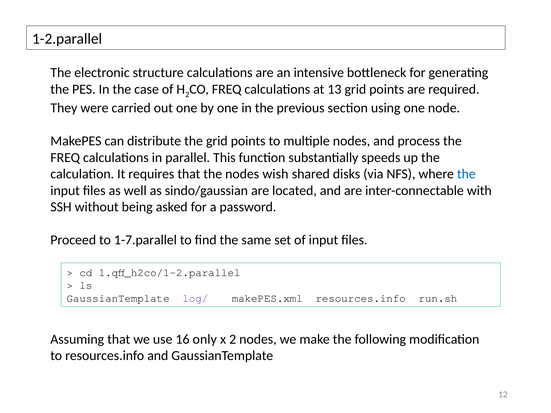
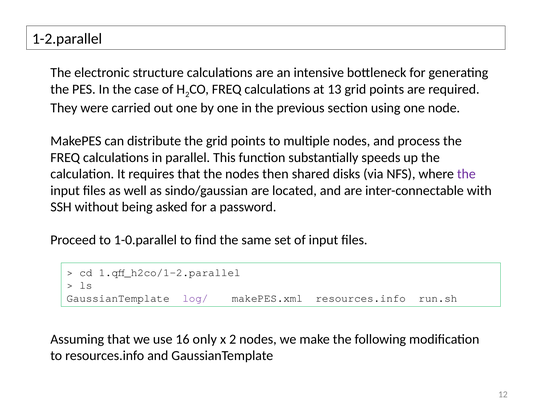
wish: wish -> then
the at (466, 174) colour: blue -> purple
1-7.parallel: 1-7.parallel -> 1-0.parallel
